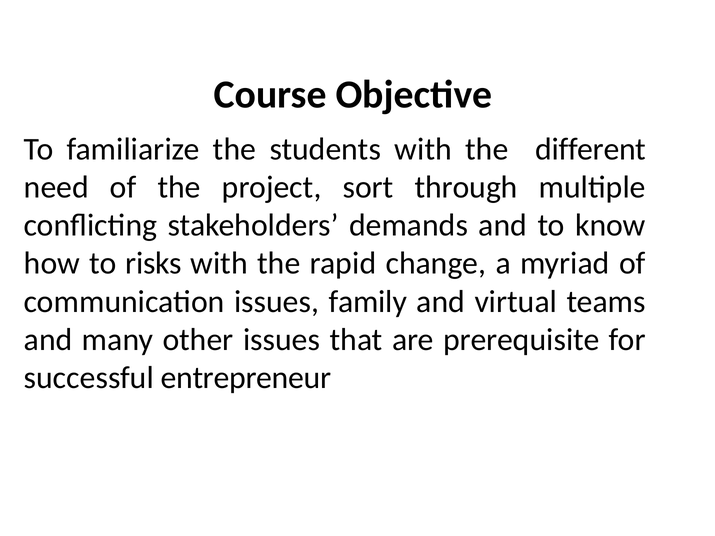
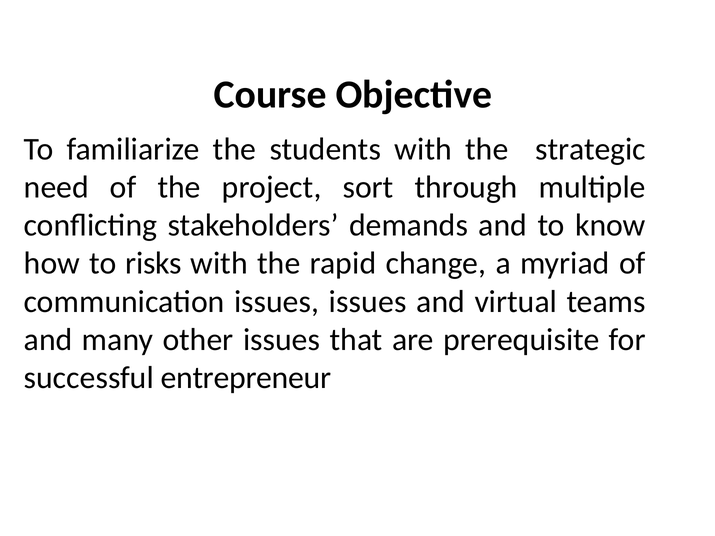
different: different -> strategic
issues family: family -> issues
